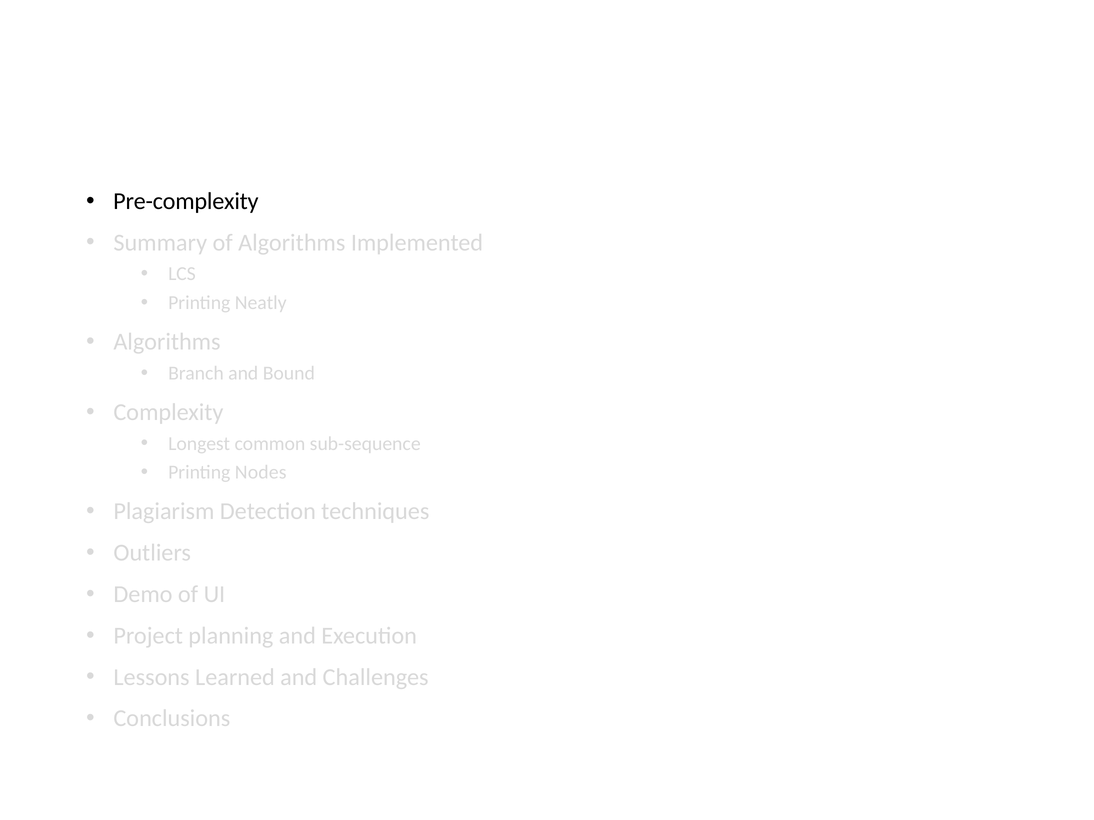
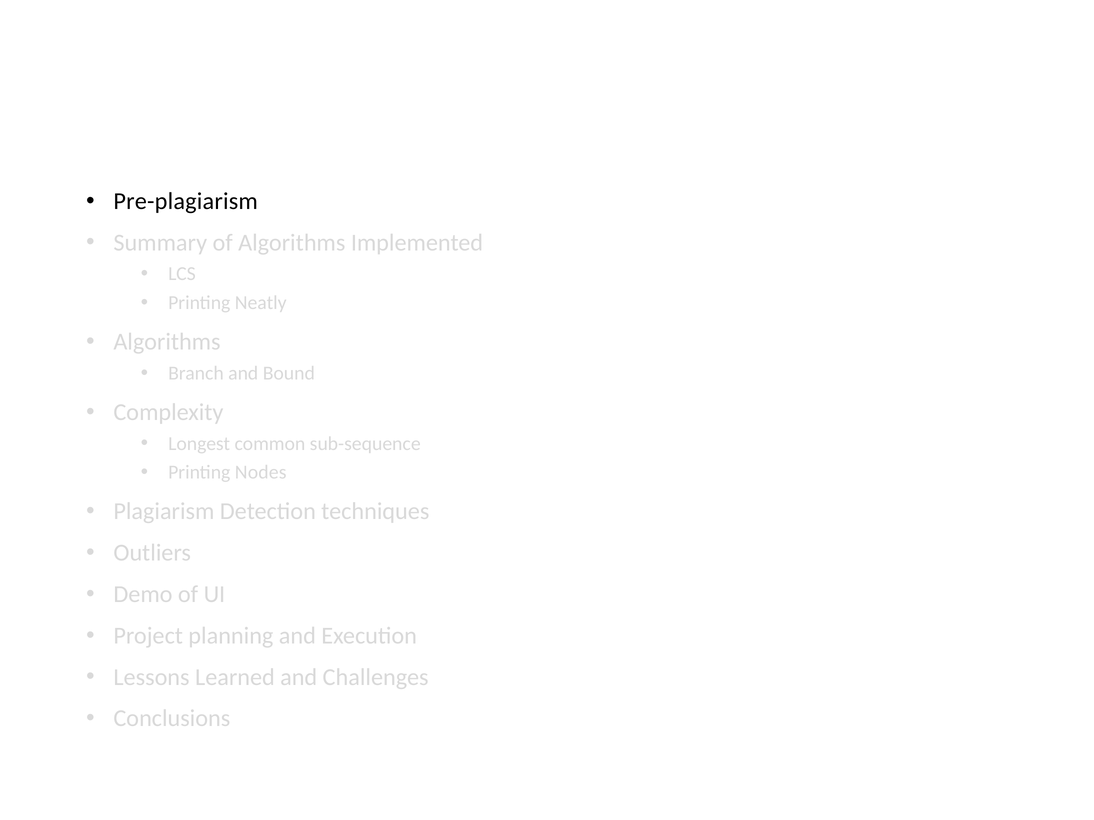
Pre-complexity: Pre-complexity -> Pre-plagiarism
